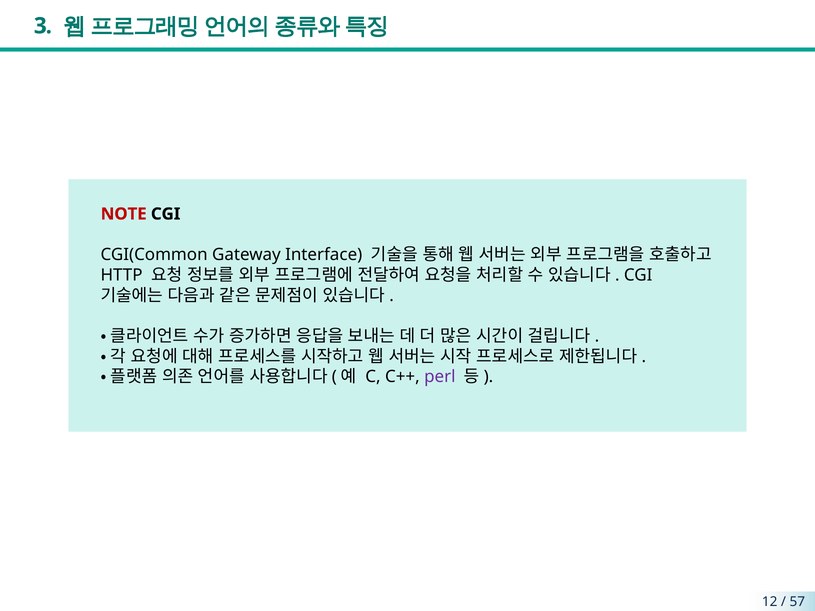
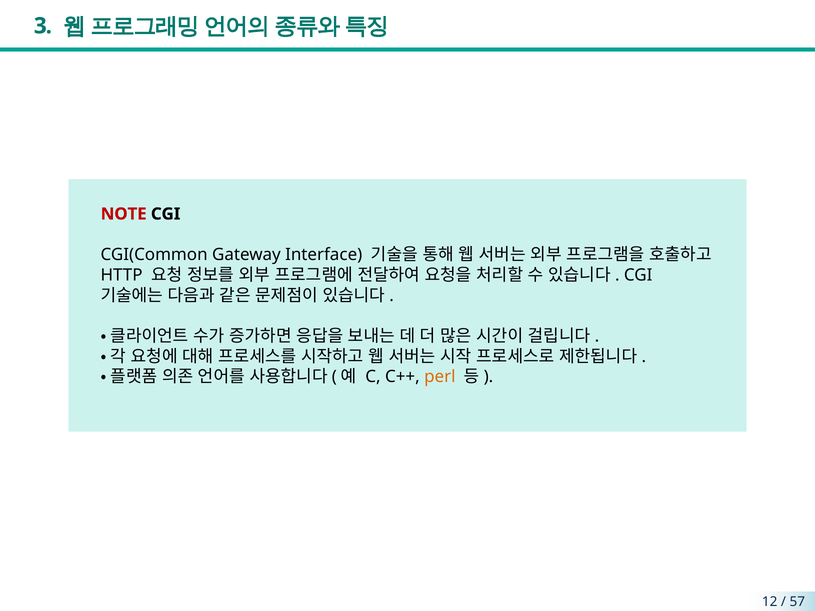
perl colour: purple -> orange
